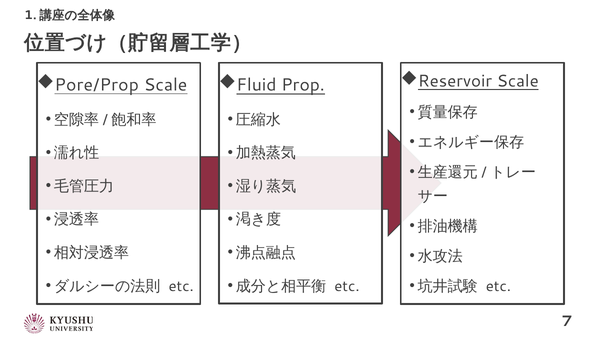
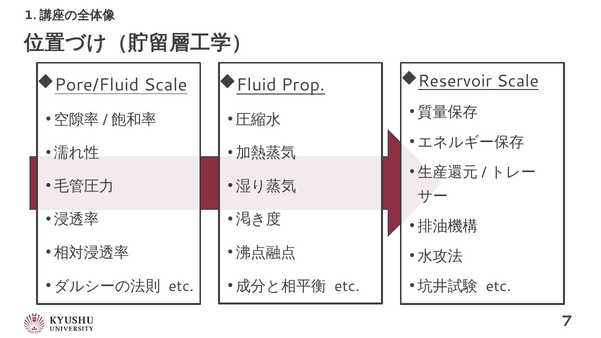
Pore/Prop: Pore/Prop -> Pore/Fluid
